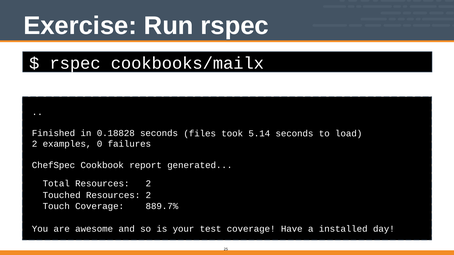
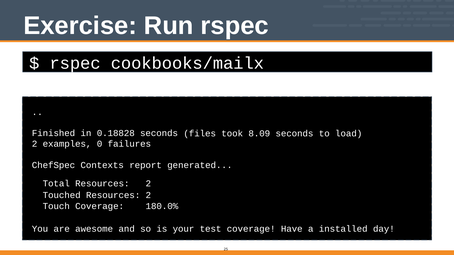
5.14: 5.14 -> 8.09
Cookbook: Cookbook -> Contexts
889.7%: 889.7% -> 180.0%
